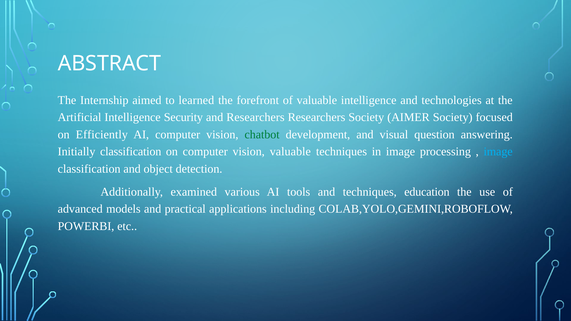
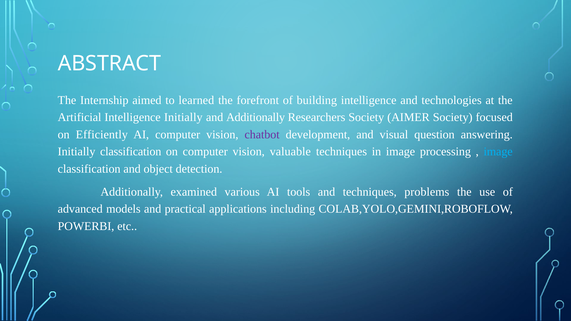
of valuable: valuable -> building
Intelligence Security: Security -> Initially
and Researchers: Researchers -> Additionally
chatbot colour: green -> purple
education: education -> problems
